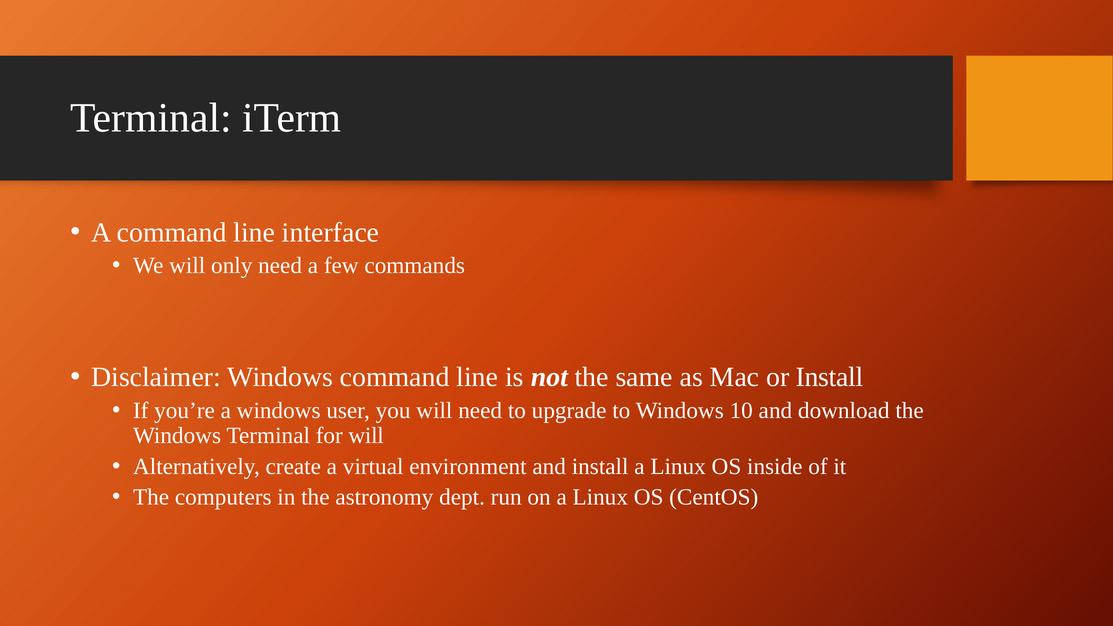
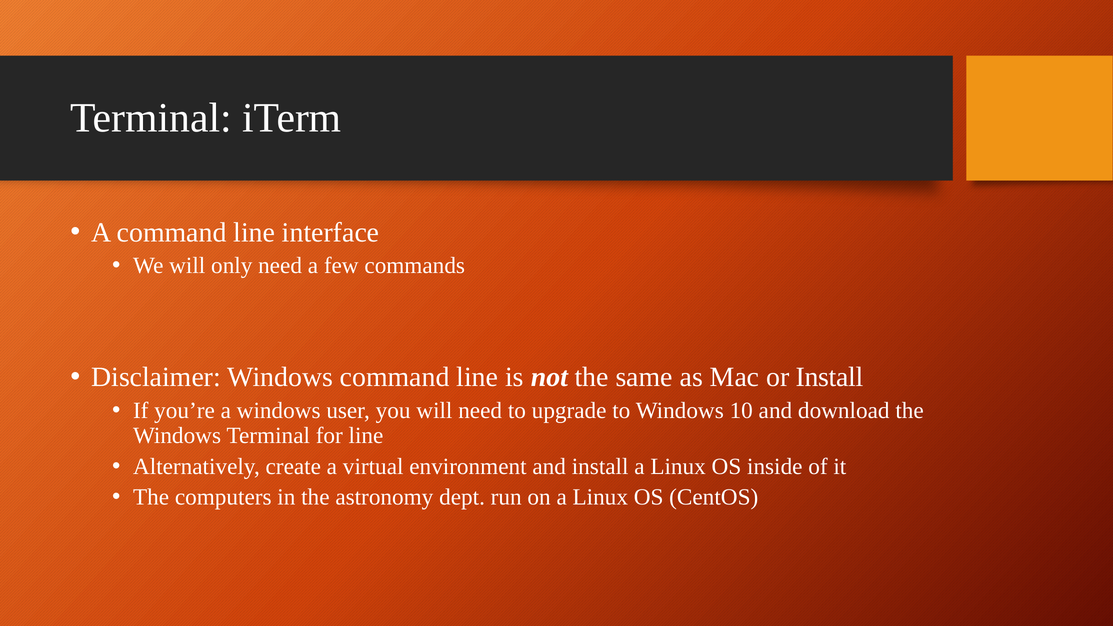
for will: will -> line
